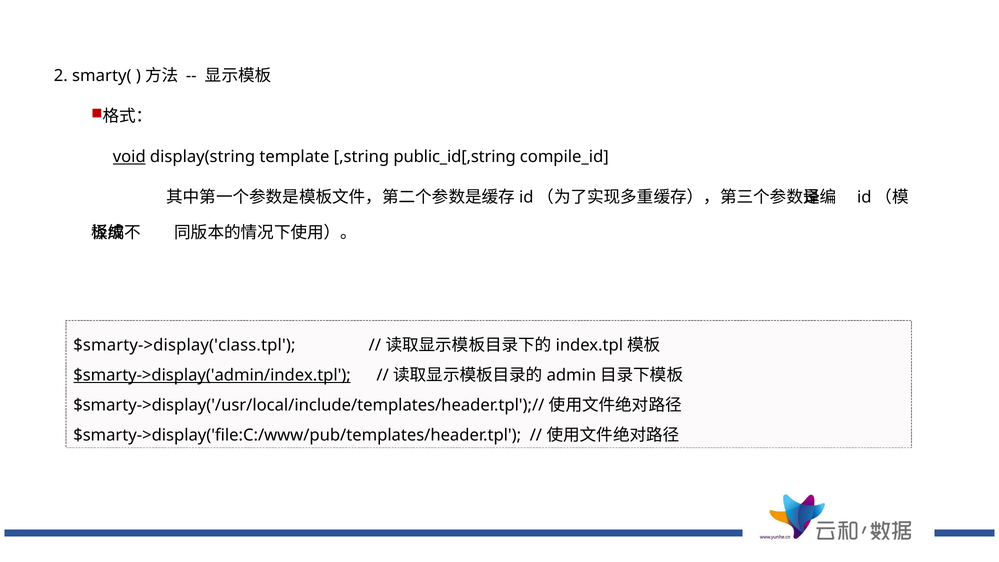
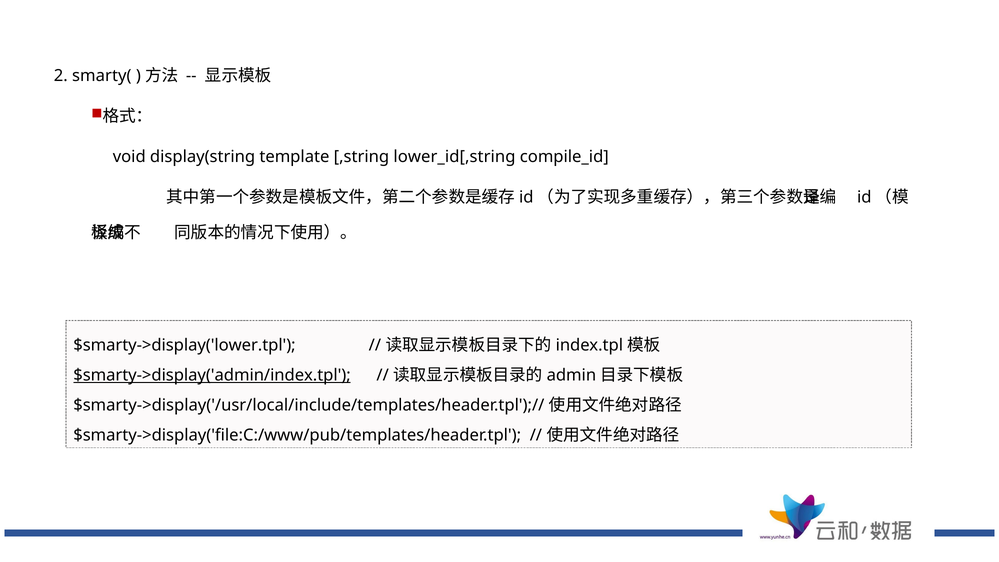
void underline: present -> none
public_id[,string: public_id[,string -> lower_id[,string
$smarty->display('class.tpl: $smarty->display('class.tpl -> $smarty->display('lower.tpl
